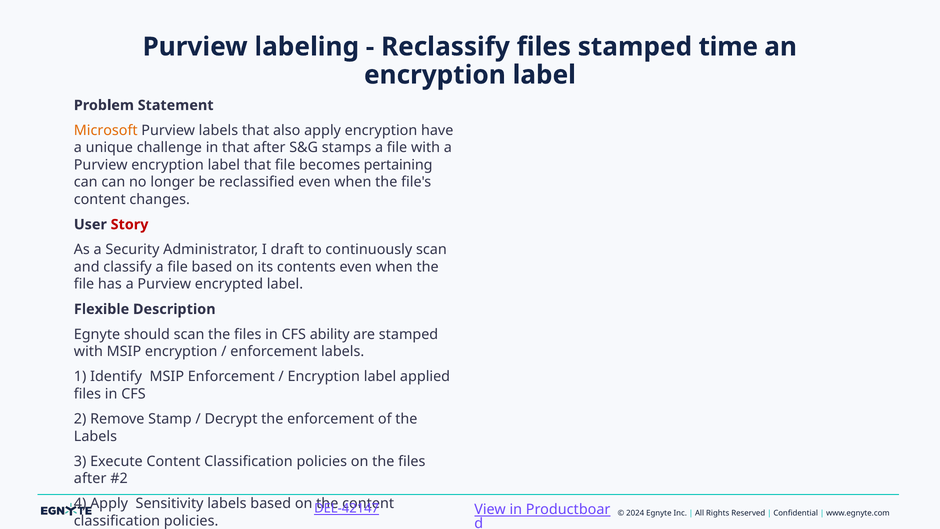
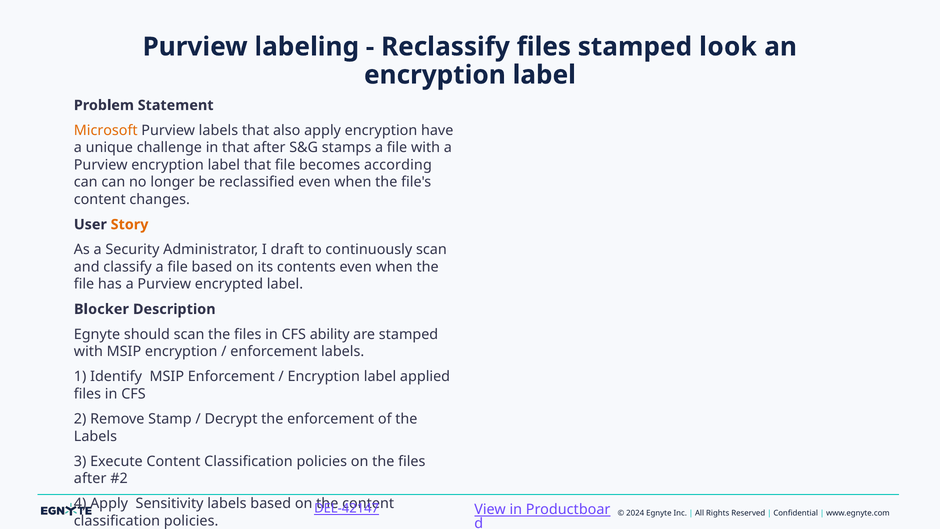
time: time -> look
pertaining: pertaining -> according
Story colour: red -> orange
Flexible: Flexible -> Blocker
